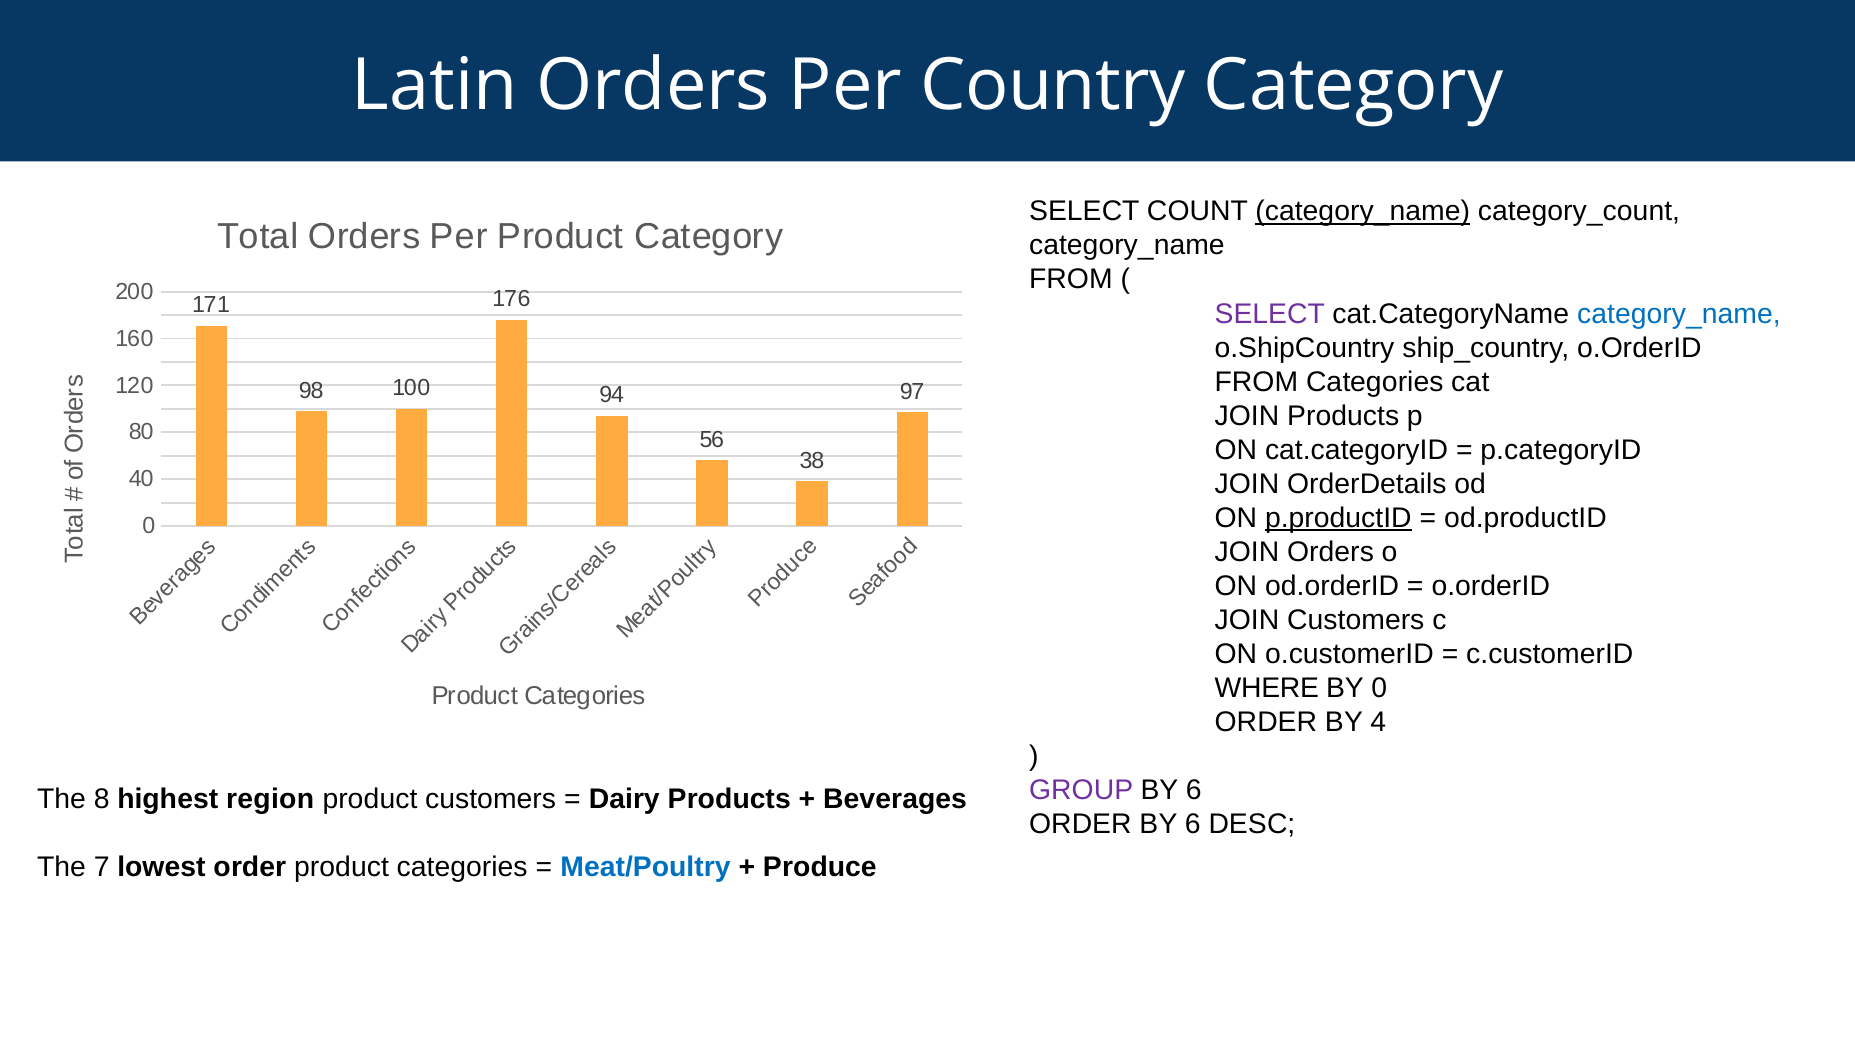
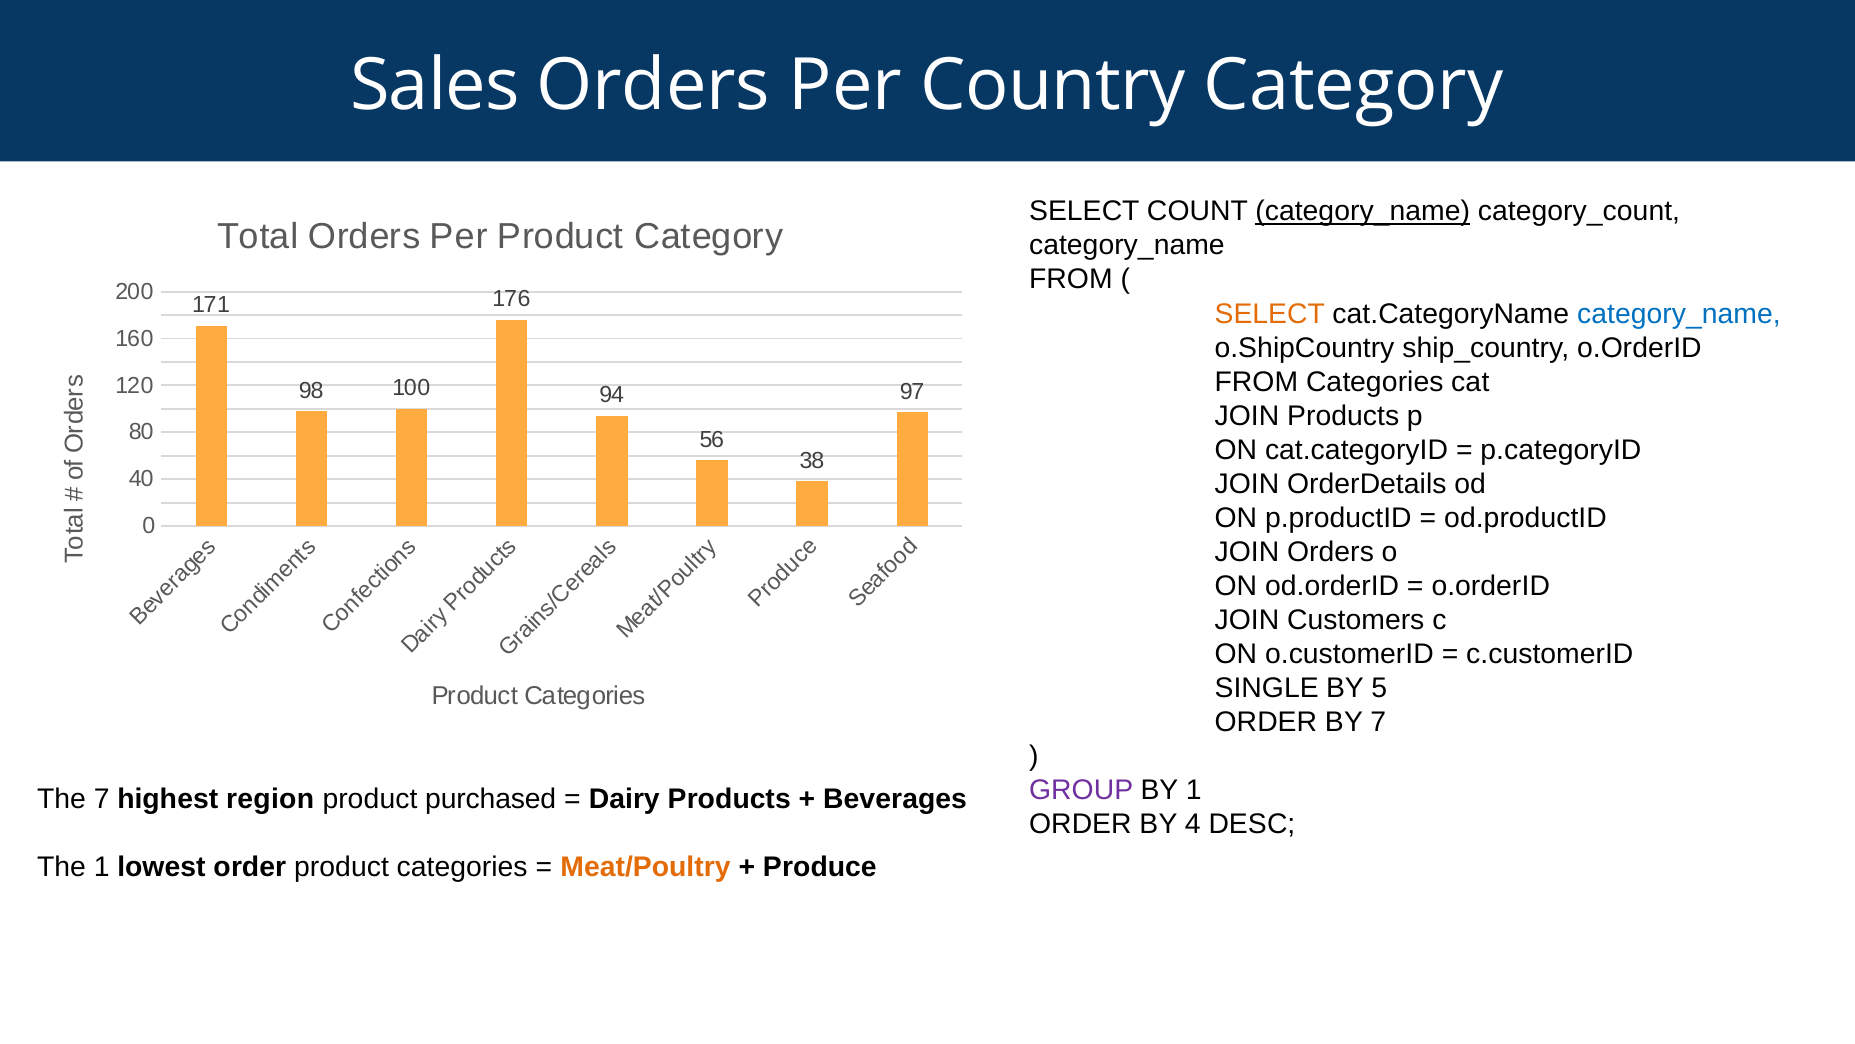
Latin: Latin -> Sales
SELECT at (1270, 314) colour: purple -> orange
p.productID underline: present -> none
WHERE: WHERE -> SINGLE
BY 0: 0 -> 5
BY 4: 4 -> 7
6 at (1194, 790): 6 -> 1
The 8: 8 -> 7
product customers: customers -> purchased
ORDER BY 6: 6 -> 4
The 7: 7 -> 1
Meat/Poultry colour: blue -> orange
